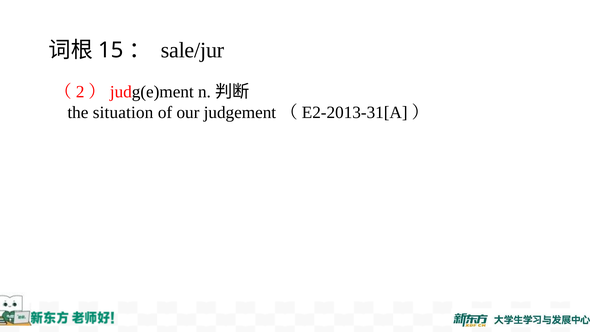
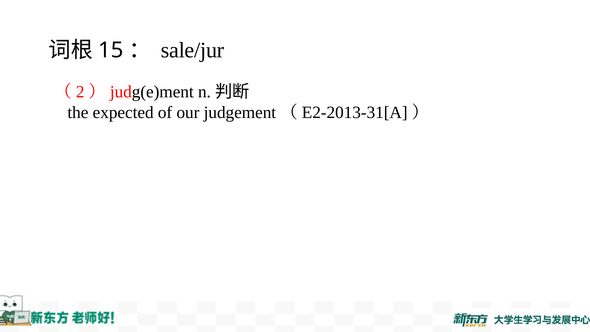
situation: situation -> expected
